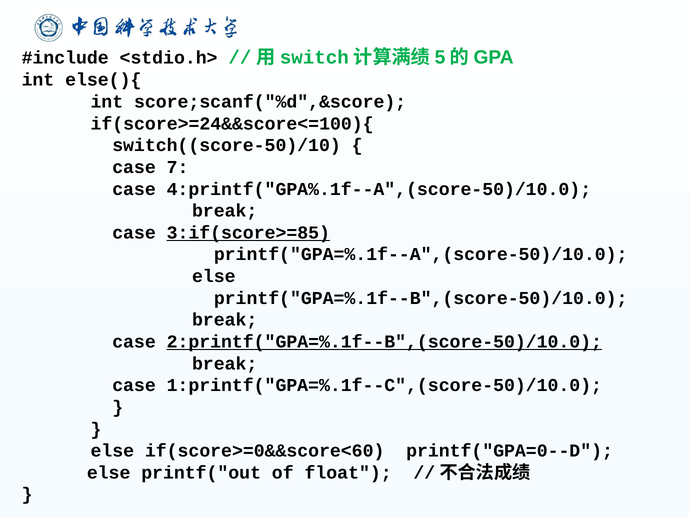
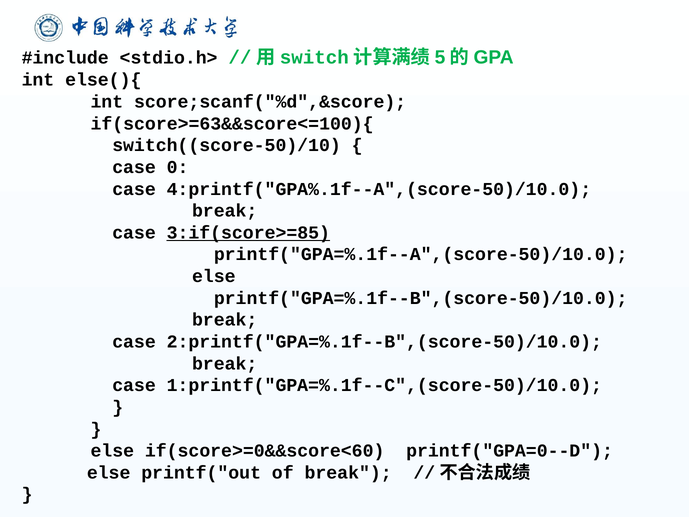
if(score>=24&&score<=100){: if(score>=24&&score<=100){ -> if(score>=63&&score<=100){
7: 7 -> 0
2:printf("GPA=%.1f--B",(score-50)/10.0 underline: present -> none
of float: float -> break
